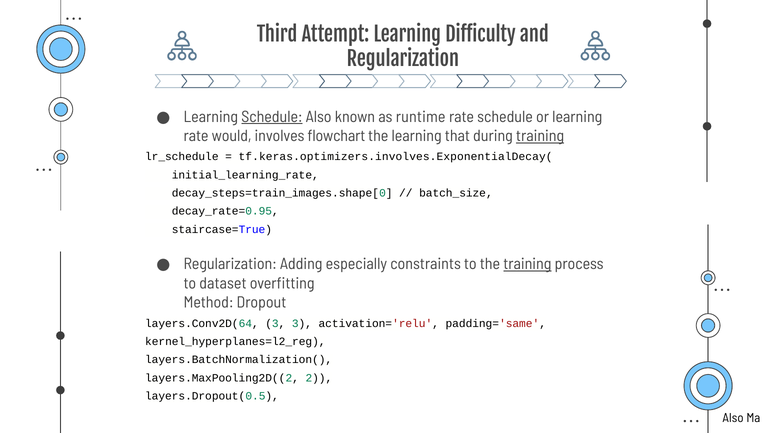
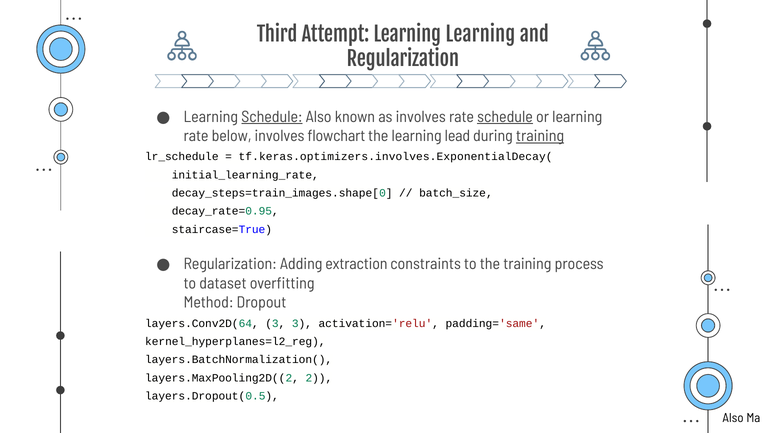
Learning Difficulty: Difficulty -> Learning
as runtime: runtime -> involves
schedule at (505, 117) underline: none -> present
would: would -> below
that: that -> lead
especially: especially -> extraction
training at (527, 264) underline: present -> none
